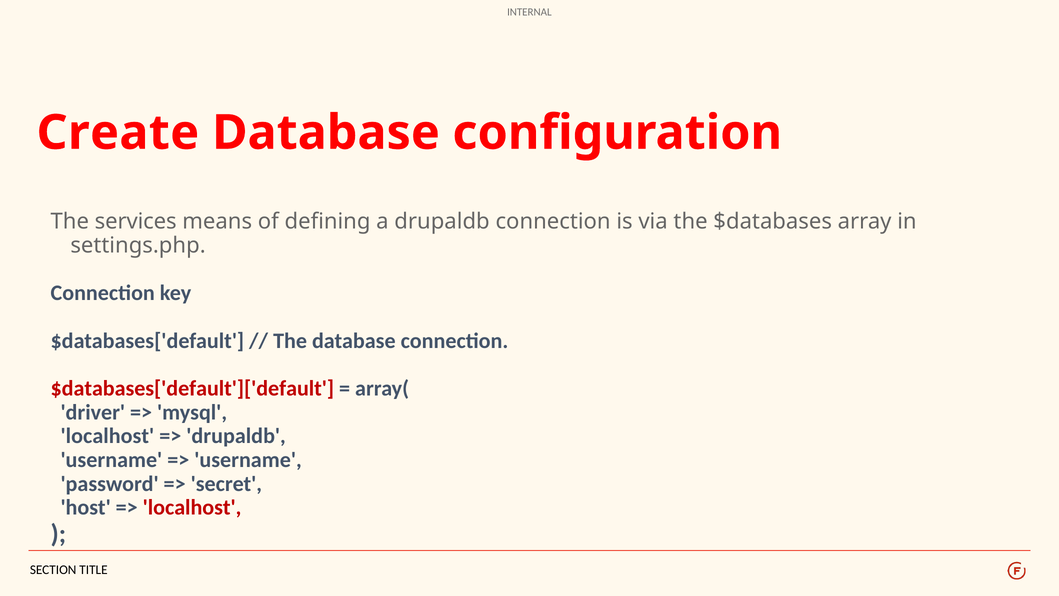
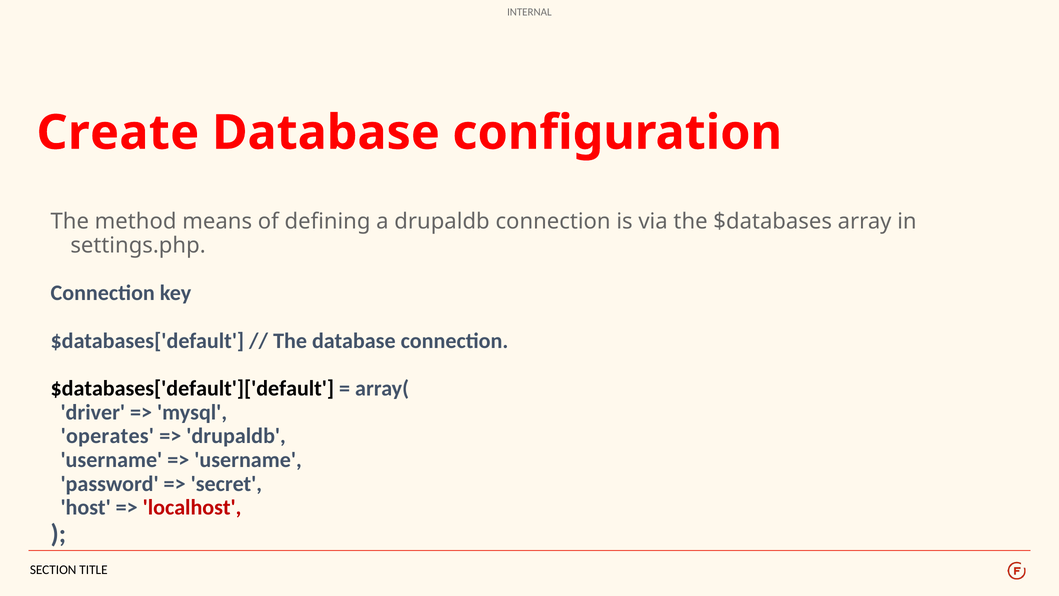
services: services -> method
$databases['default']['default colour: red -> black
localhost at (107, 436): localhost -> operates
